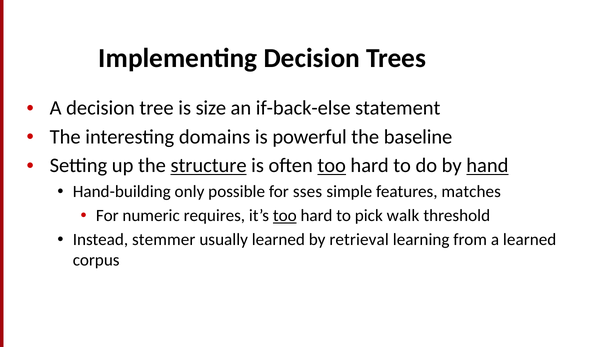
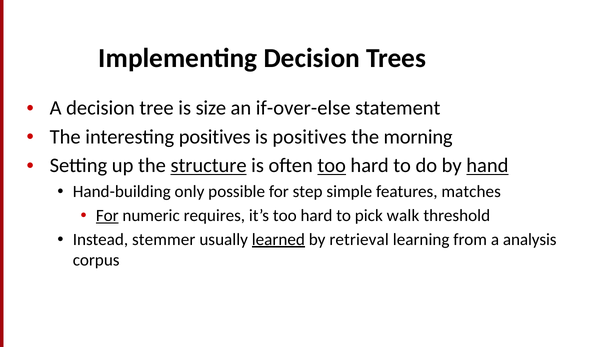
if-back-else: if-back-else -> if-over-else
interesting domains: domains -> positives
is powerful: powerful -> positives
baseline: baseline -> morning
sses: sses -> step
For at (107, 215) underline: none -> present
too at (285, 215) underline: present -> none
learned at (278, 239) underline: none -> present
a learned: learned -> analysis
